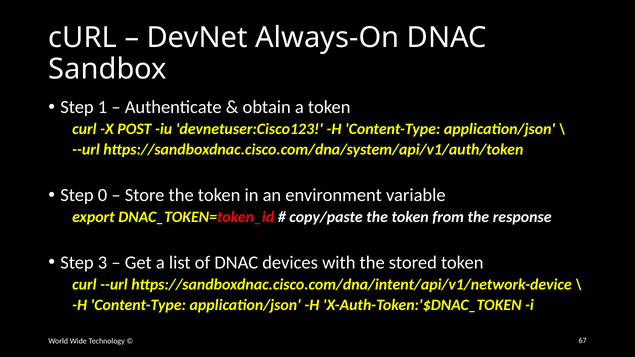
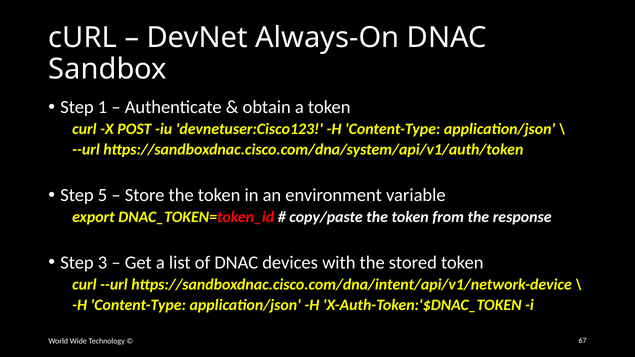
0: 0 -> 5
